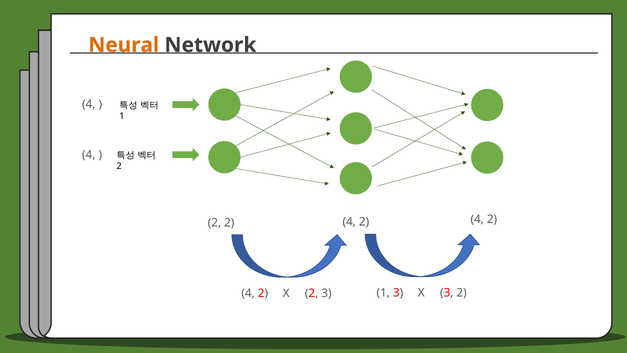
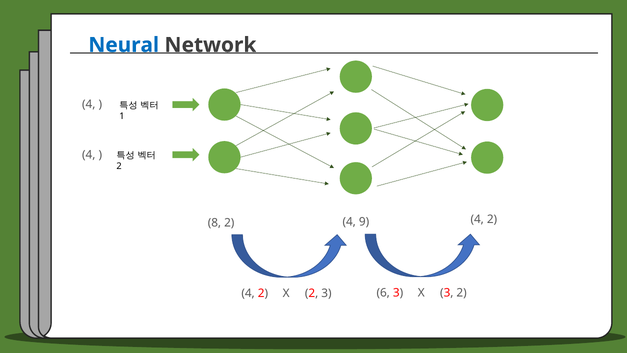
Neural colour: orange -> blue
2 at (364, 222): 2 -> 9
2 at (214, 223): 2 -> 8
3 1: 1 -> 6
